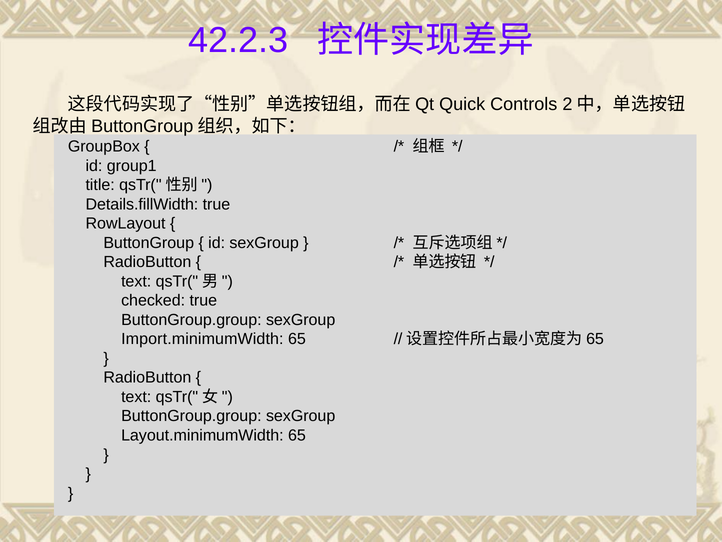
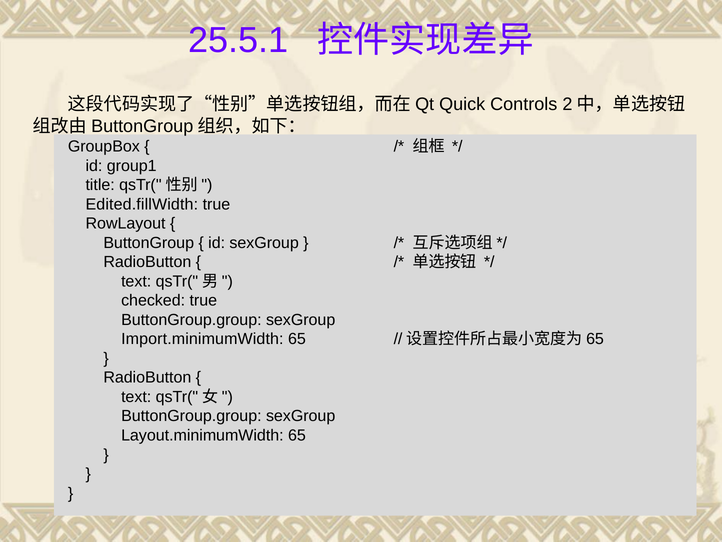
42.2.3: 42.2.3 -> 25.5.1
Details.fillWidth: Details.fillWidth -> Edited.fillWidth
